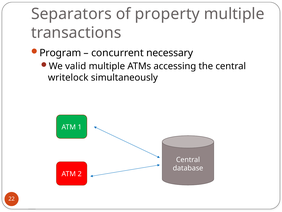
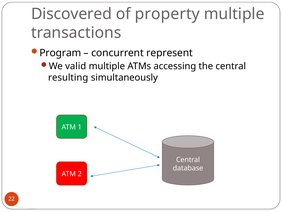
Separators: Separators -> Discovered
necessary: necessary -> represent
writelock: writelock -> resulting
